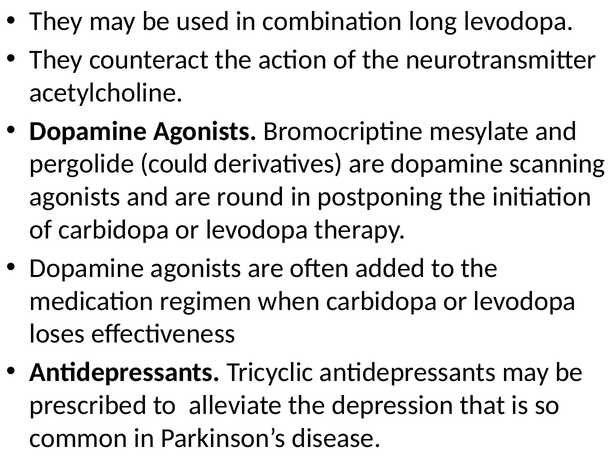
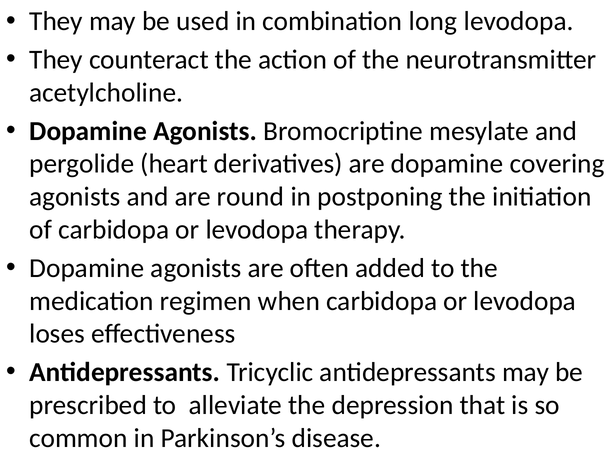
could: could -> heart
scanning: scanning -> covering
